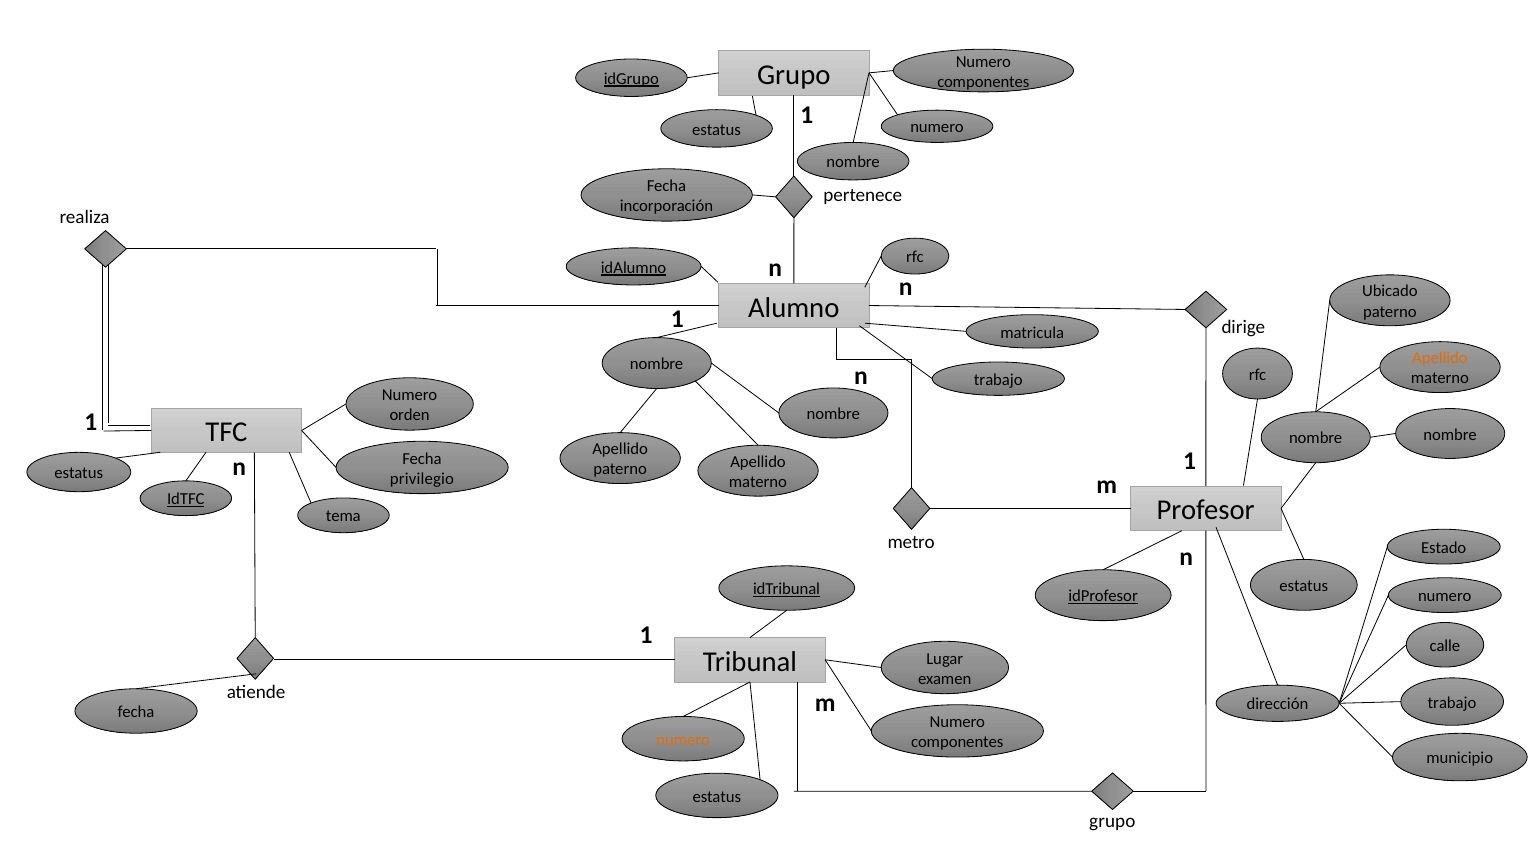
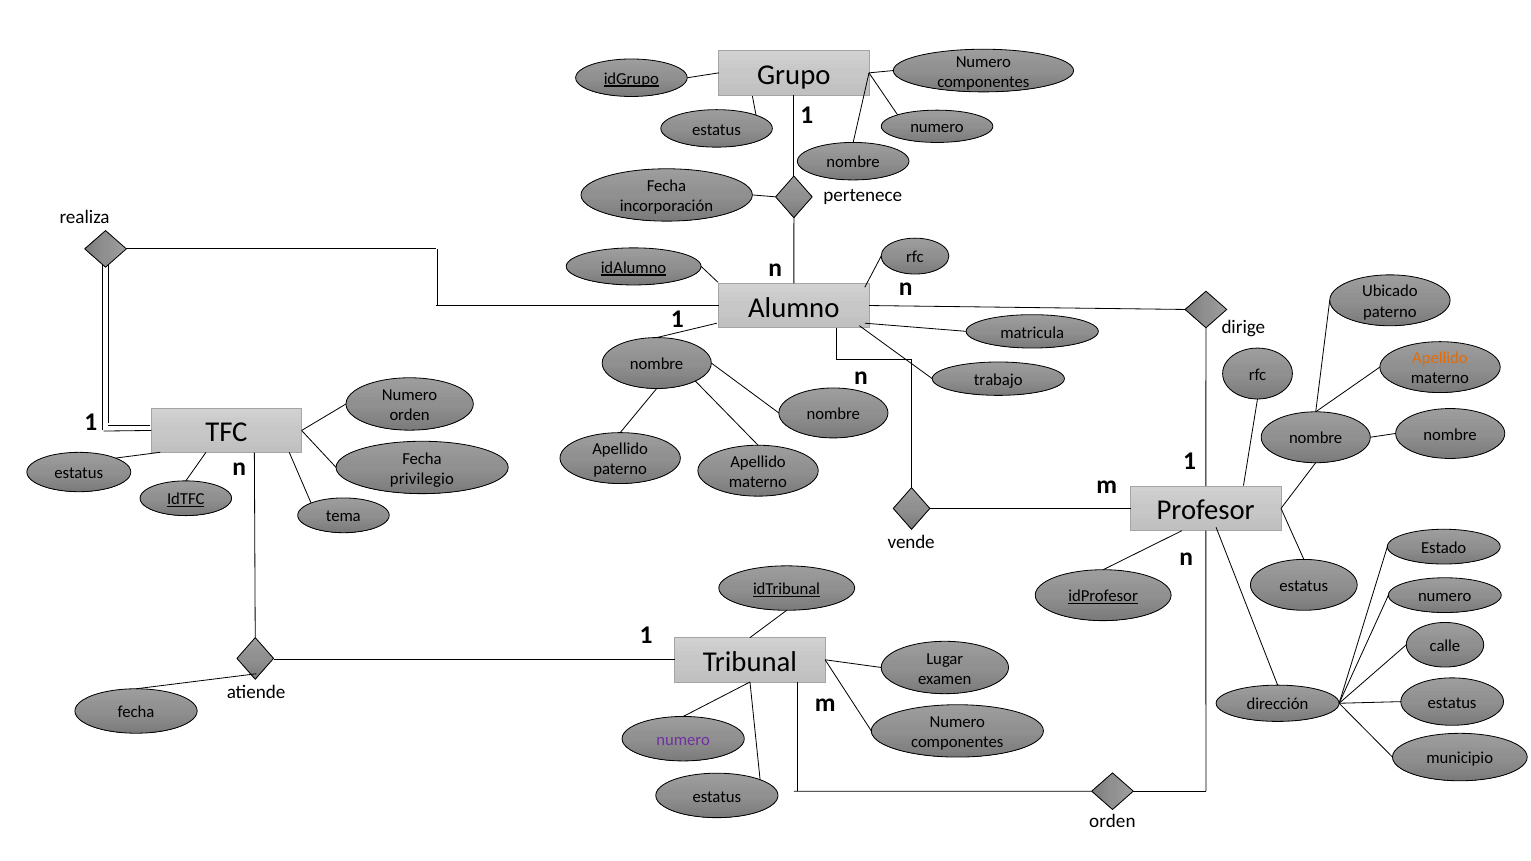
metro: metro -> vende
trabajo at (1452, 703): trabajo -> estatus
numero at (683, 740) colour: orange -> purple
grupo at (1112, 822): grupo -> orden
